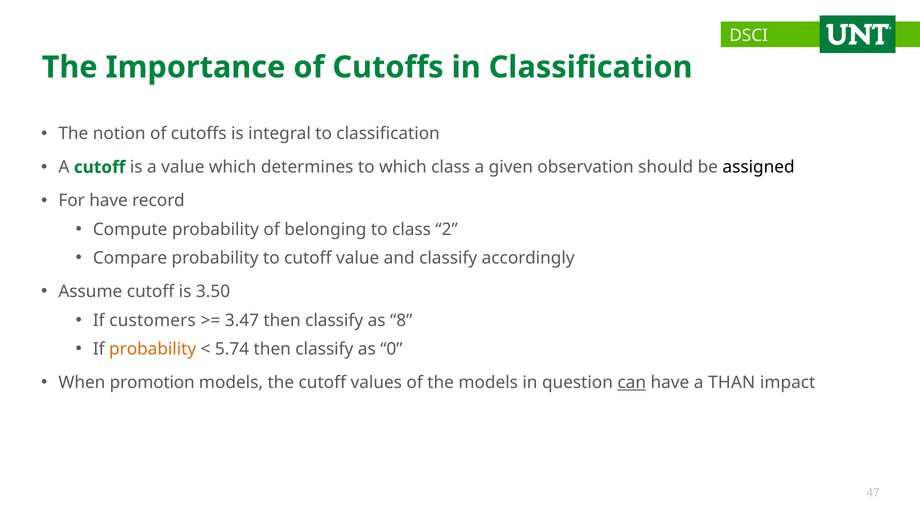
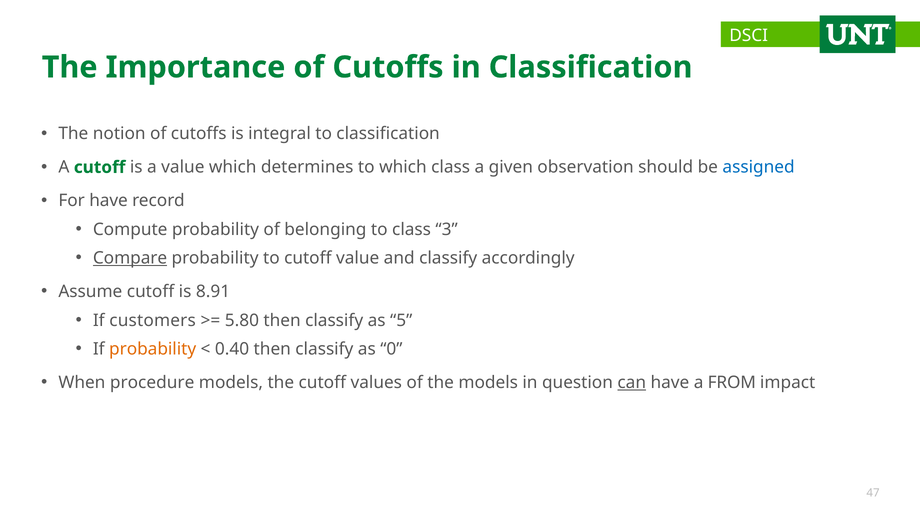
assigned colour: black -> blue
2: 2 -> 3
Compare underline: none -> present
3.50: 3.50 -> 8.91
3.47: 3.47 -> 5.80
8: 8 -> 5
5.74: 5.74 -> 0.40
promotion: promotion -> procedure
THAN: THAN -> FROM
